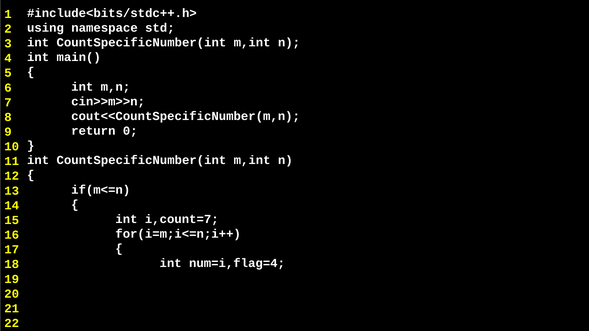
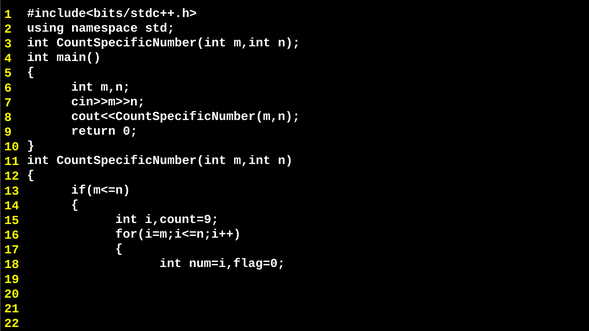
i,count=7: i,count=7 -> i,count=9
num=i,flag=4: num=i,flag=4 -> num=i,flag=0
